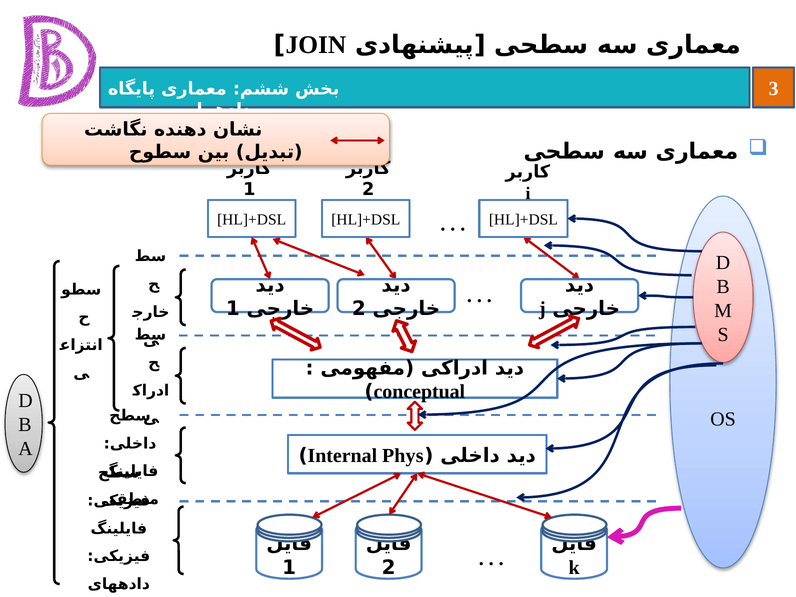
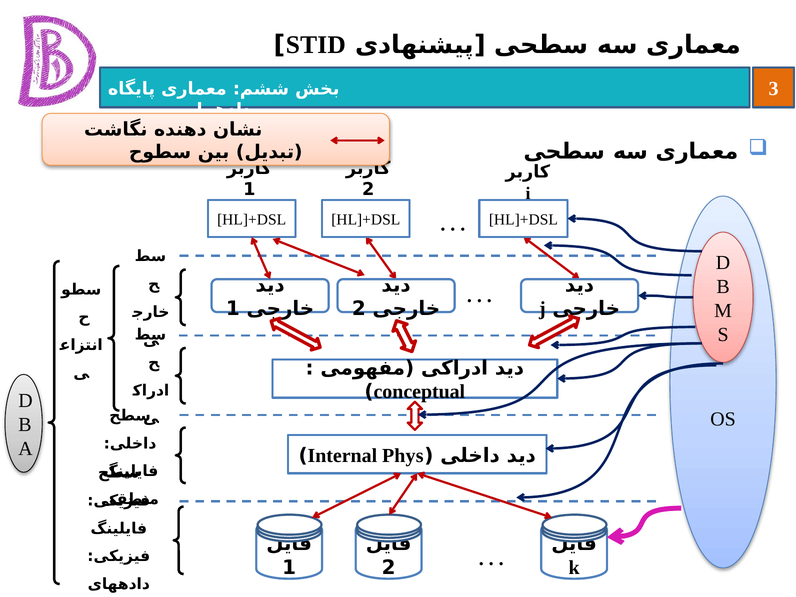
JOIN: JOIN -> STID
